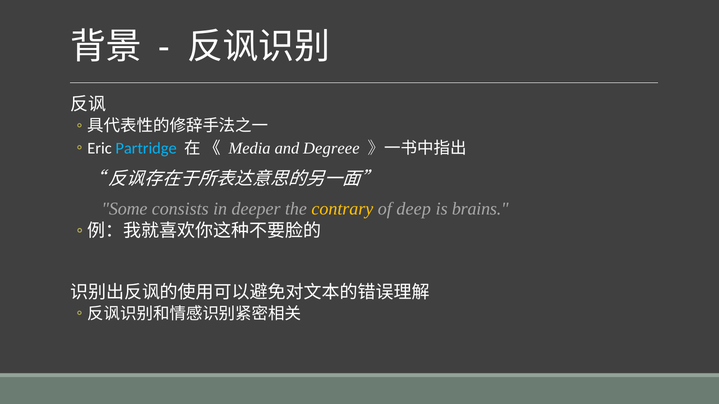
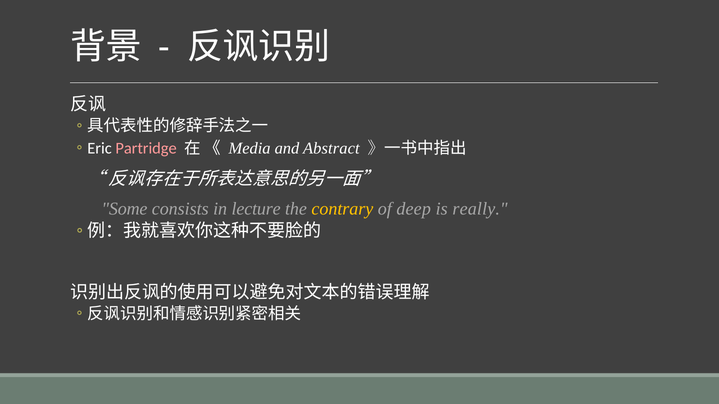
Partridge colour: light blue -> pink
Degreee: Degreee -> Abstract
deeper: deeper -> lecture
brains: brains -> really
